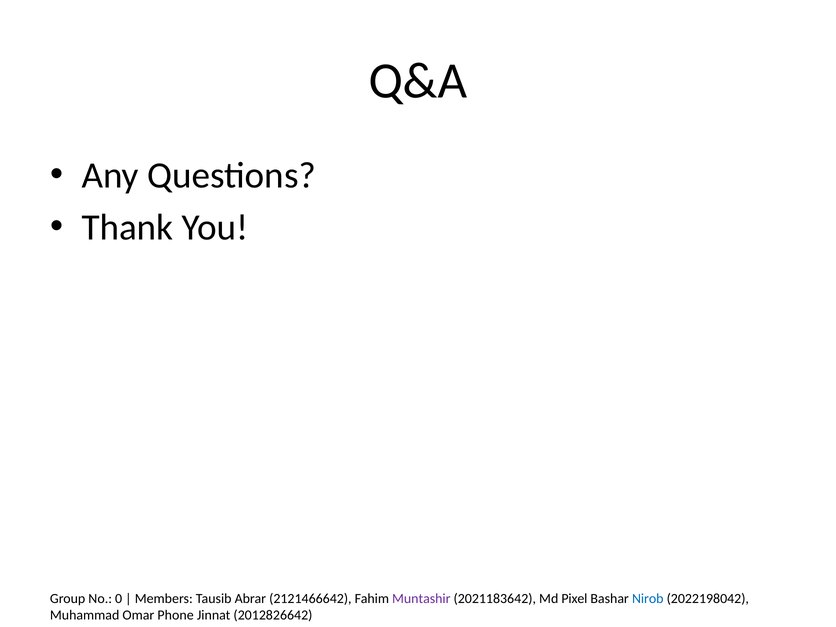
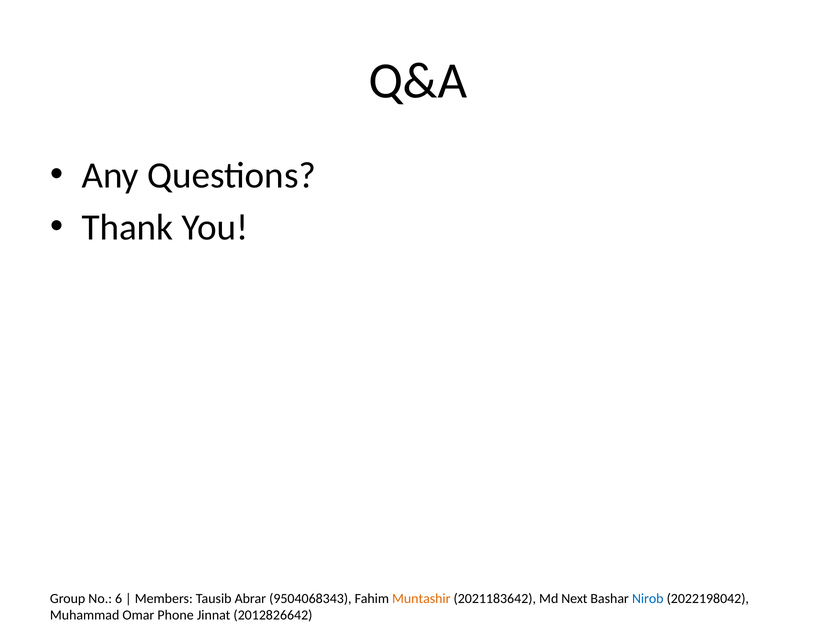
0: 0 -> 6
2121466642: 2121466642 -> 9504068343
Muntashir colour: purple -> orange
Pixel: Pixel -> Next
